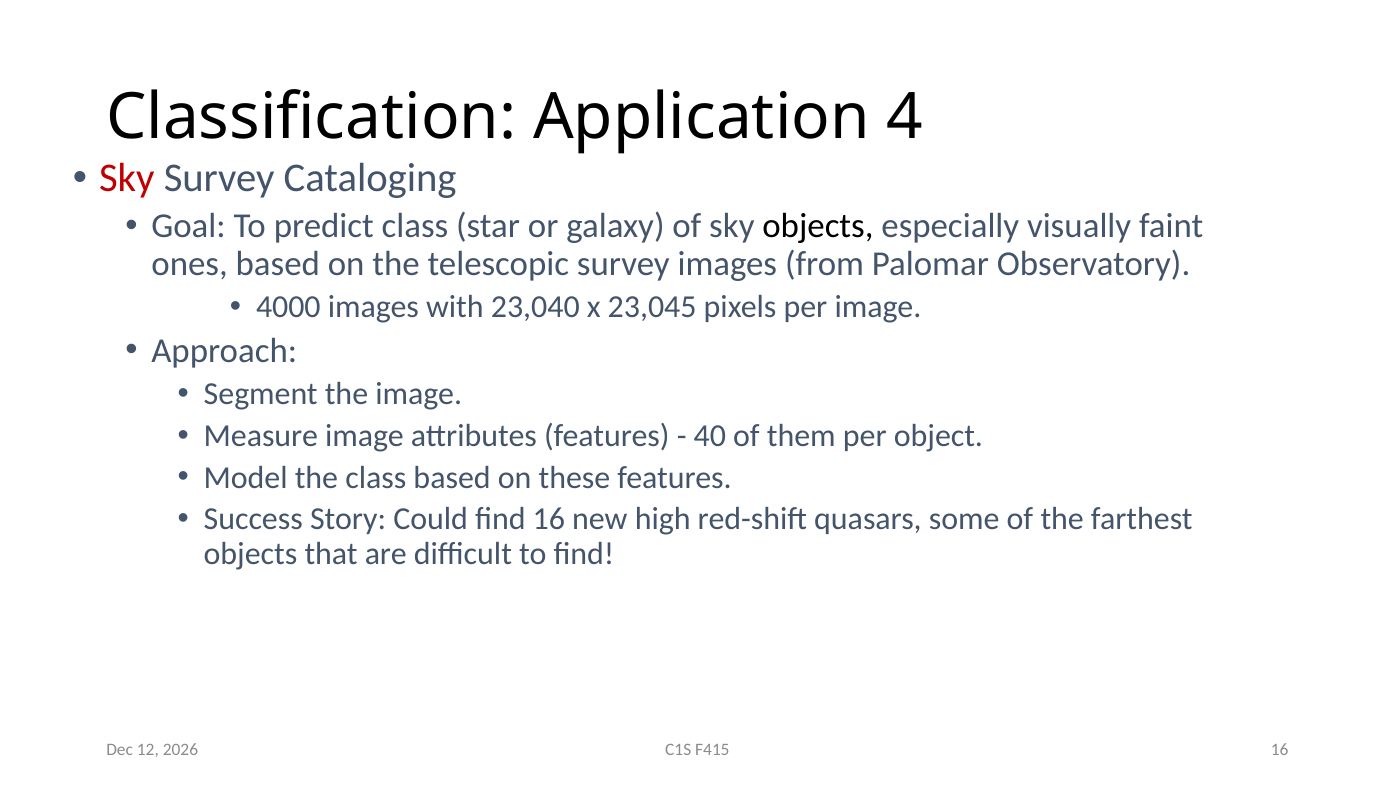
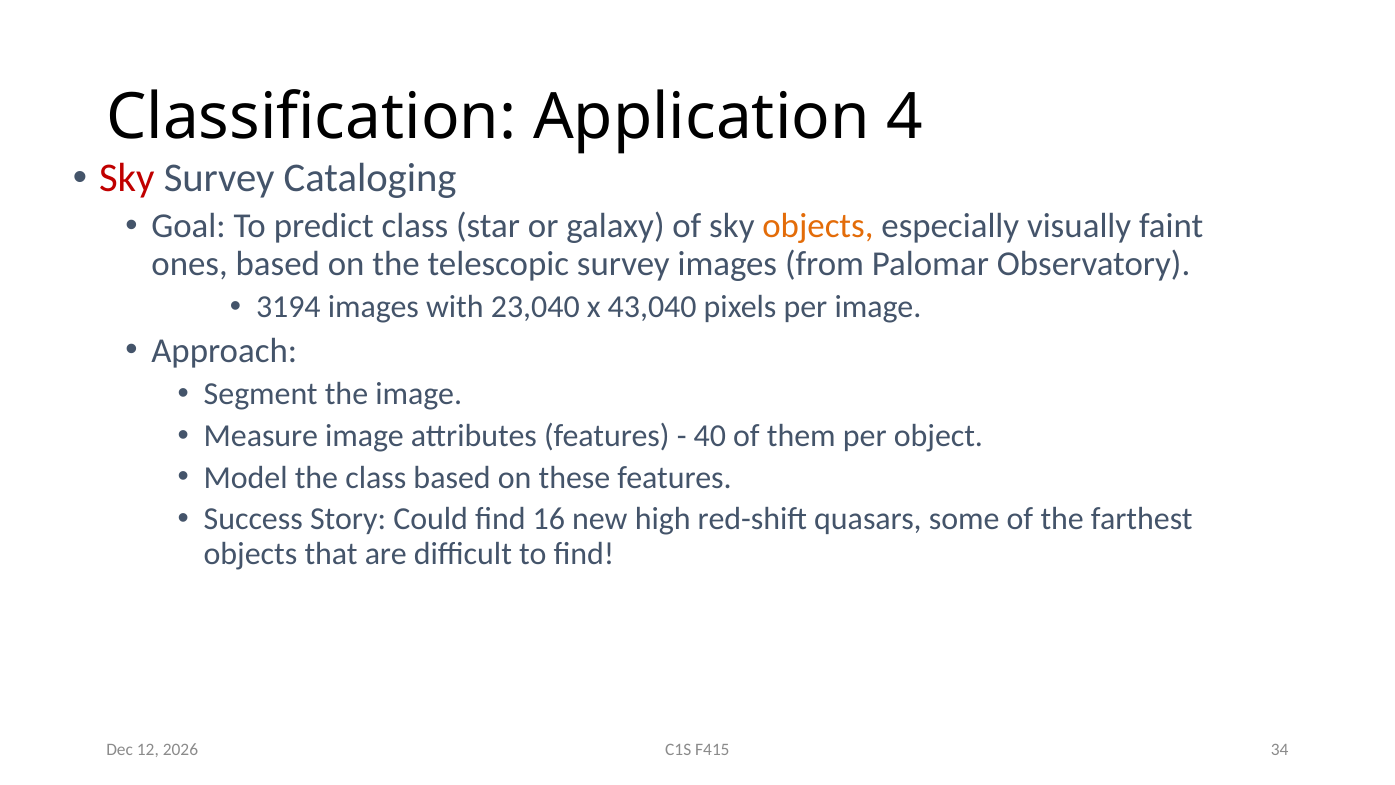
objects at (818, 226) colour: black -> orange
4000: 4000 -> 3194
23,045: 23,045 -> 43,040
F415 16: 16 -> 34
